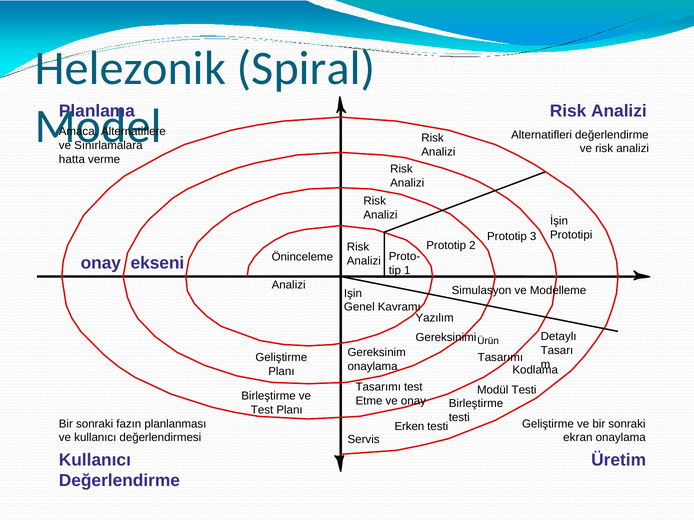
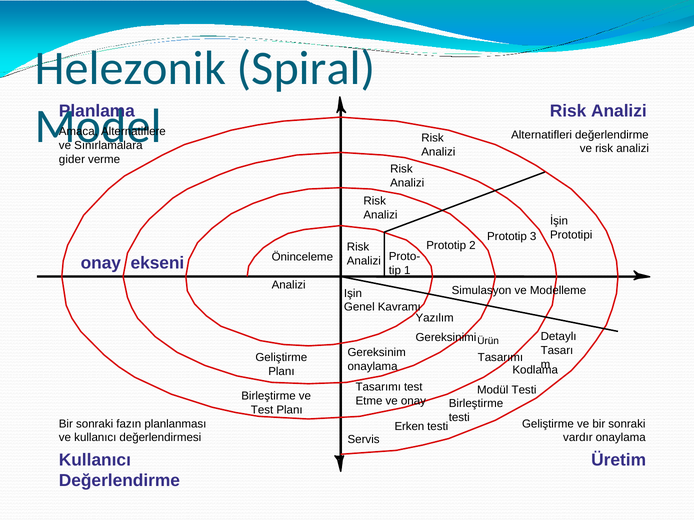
hatta: hatta -> gider
ekran: ekran -> vardır
